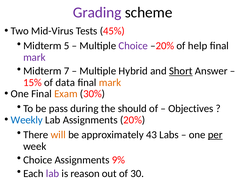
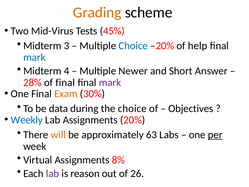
Grading colour: purple -> orange
5: 5 -> 3
Choice at (133, 46) colour: purple -> blue
mark at (34, 57) colour: purple -> blue
7: 7 -> 4
Hybrid: Hybrid -> Newer
Short underline: present -> none
15%: 15% -> 28%
of data: data -> final
mark at (110, 83) colour: orange -> purple
pass: pass -> data
the should: should -> choice
43: 43 -> 63
Choice at (38, 160): Choice -> Virtual
9%: 9% -> 8%
30: 30 -> 26
